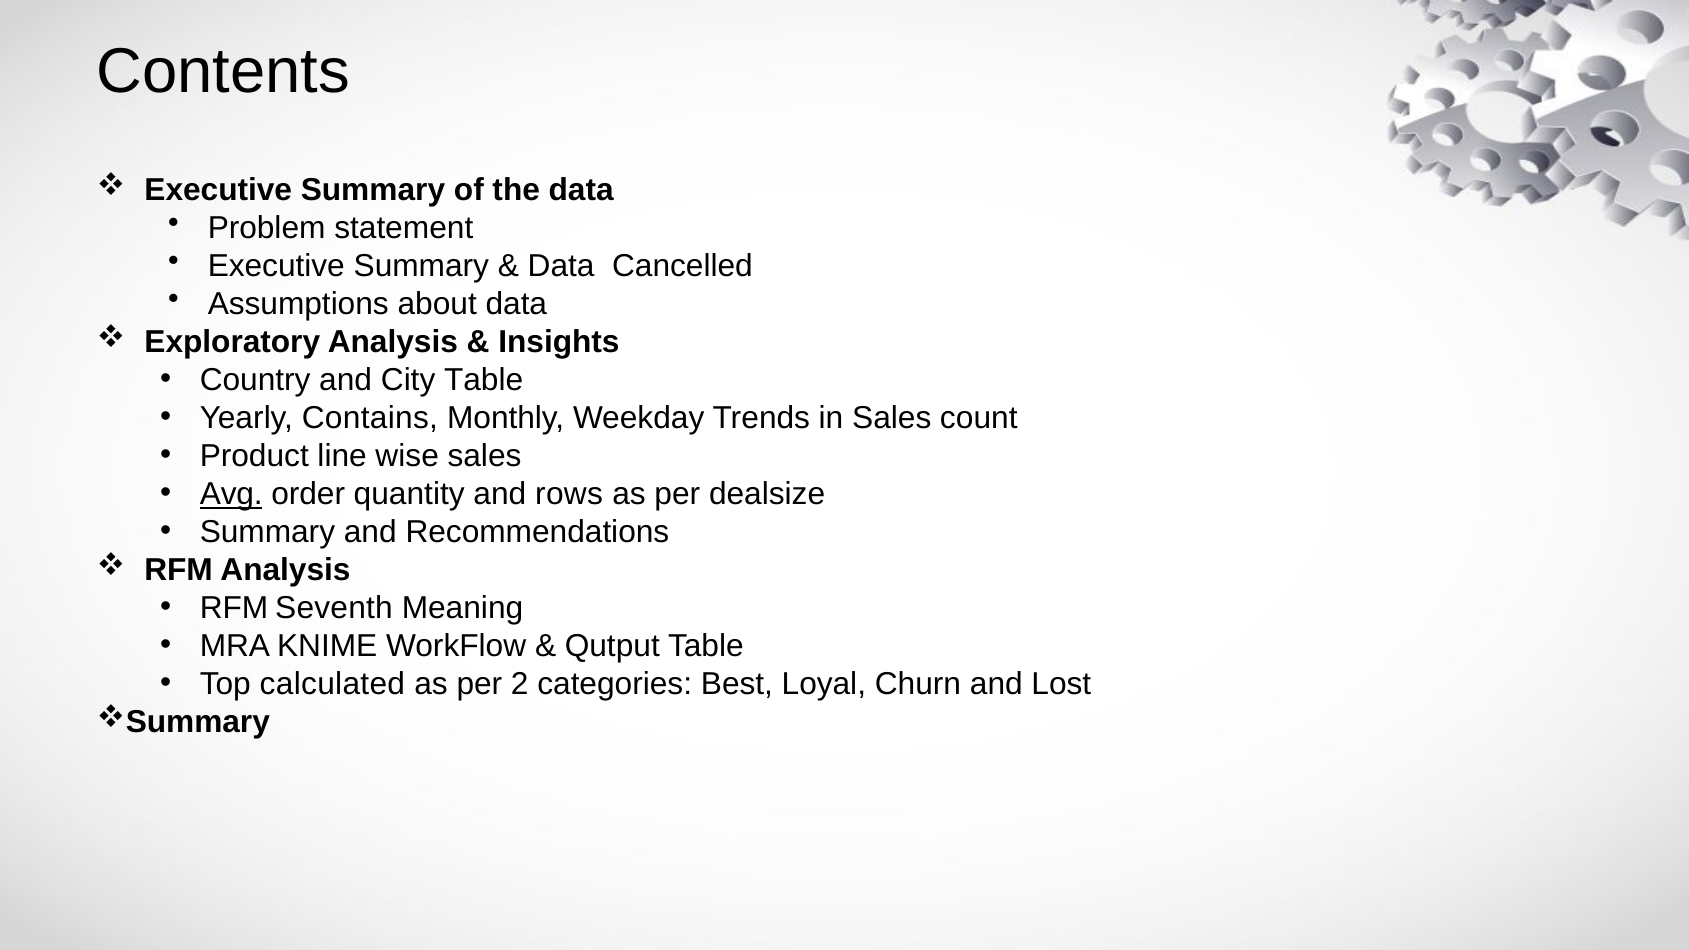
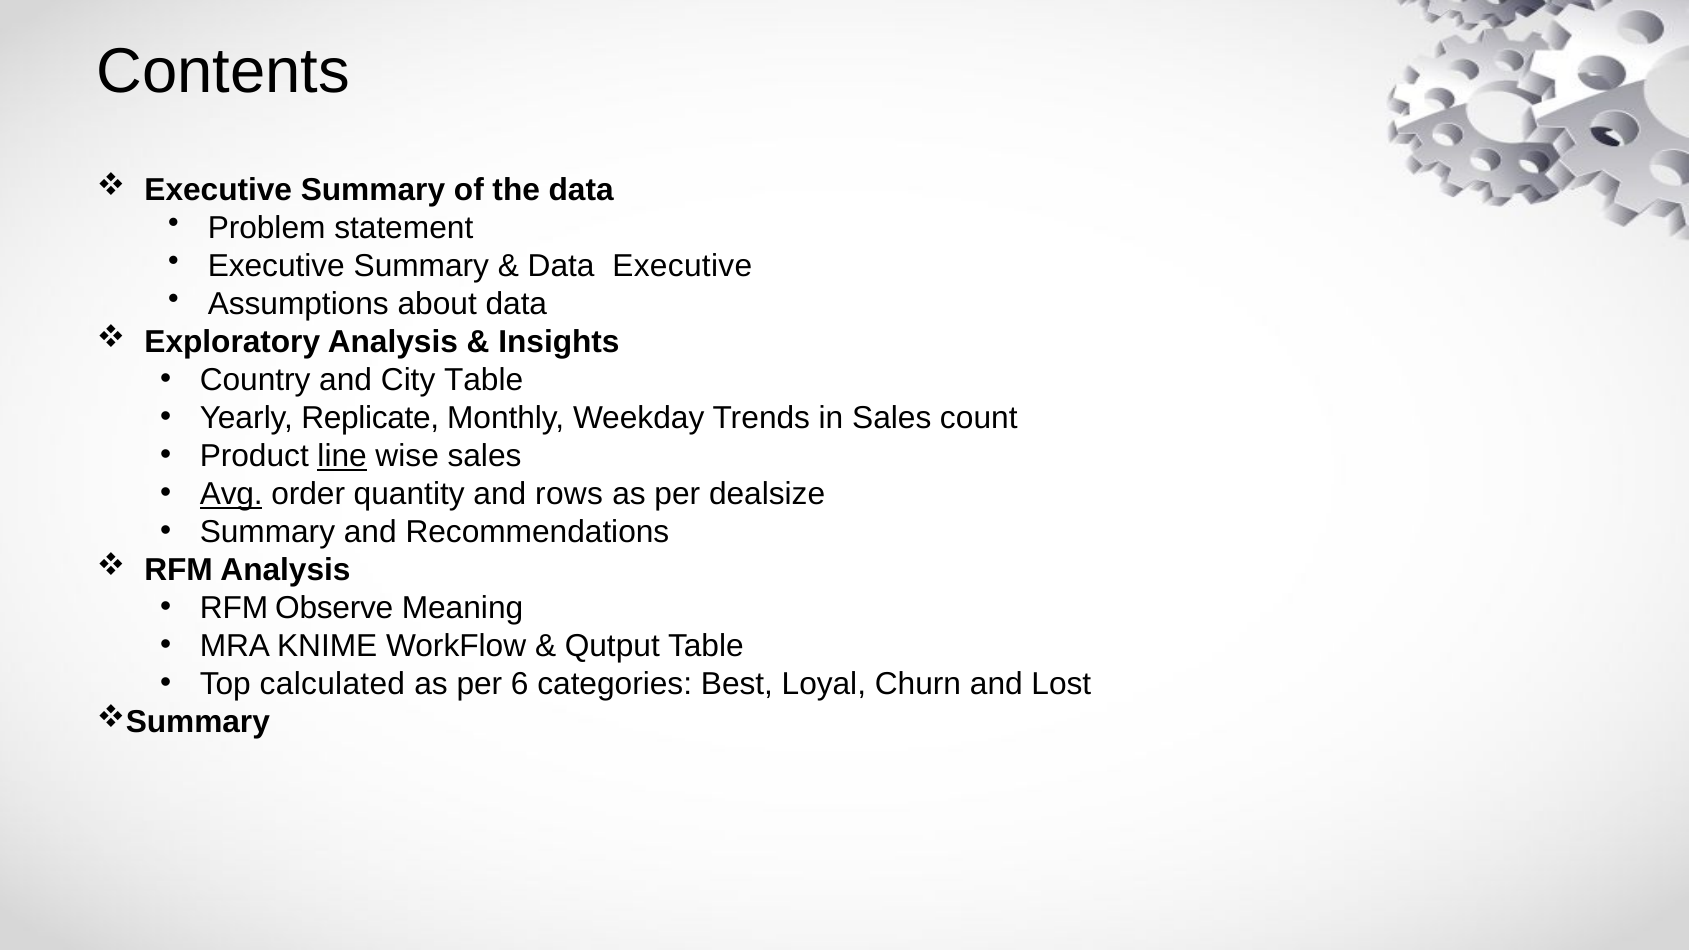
Data Cancelled: Cancelled -> Executive
Contains: Contains -> Replicate
line underline: none -> present
Seventh: Seventh -> Observe
2: 2 -> 6
